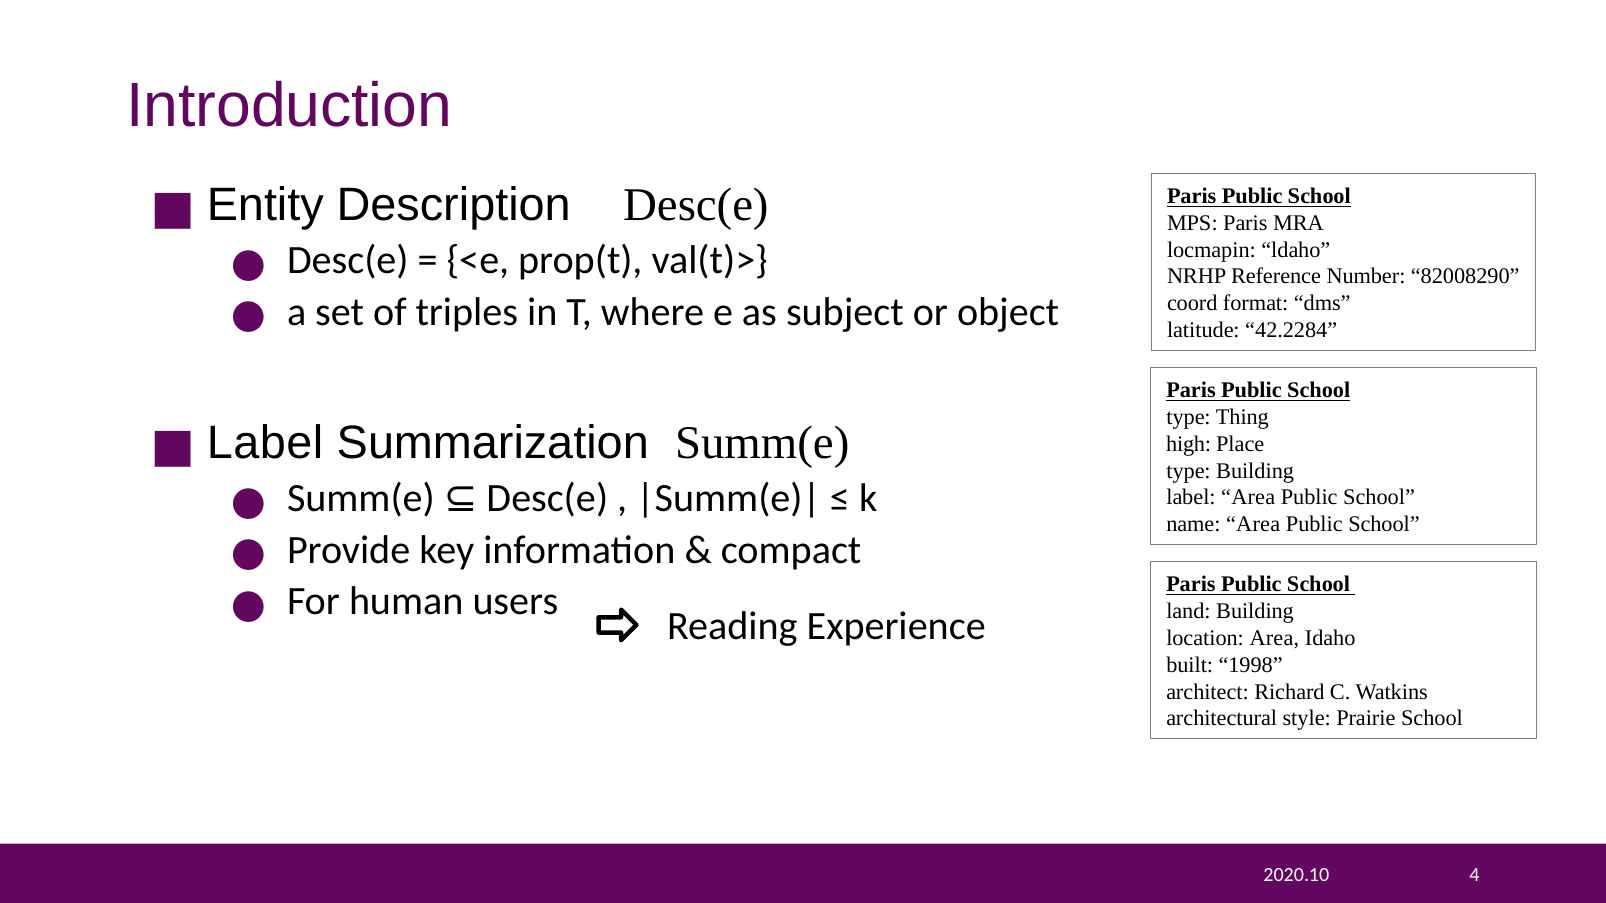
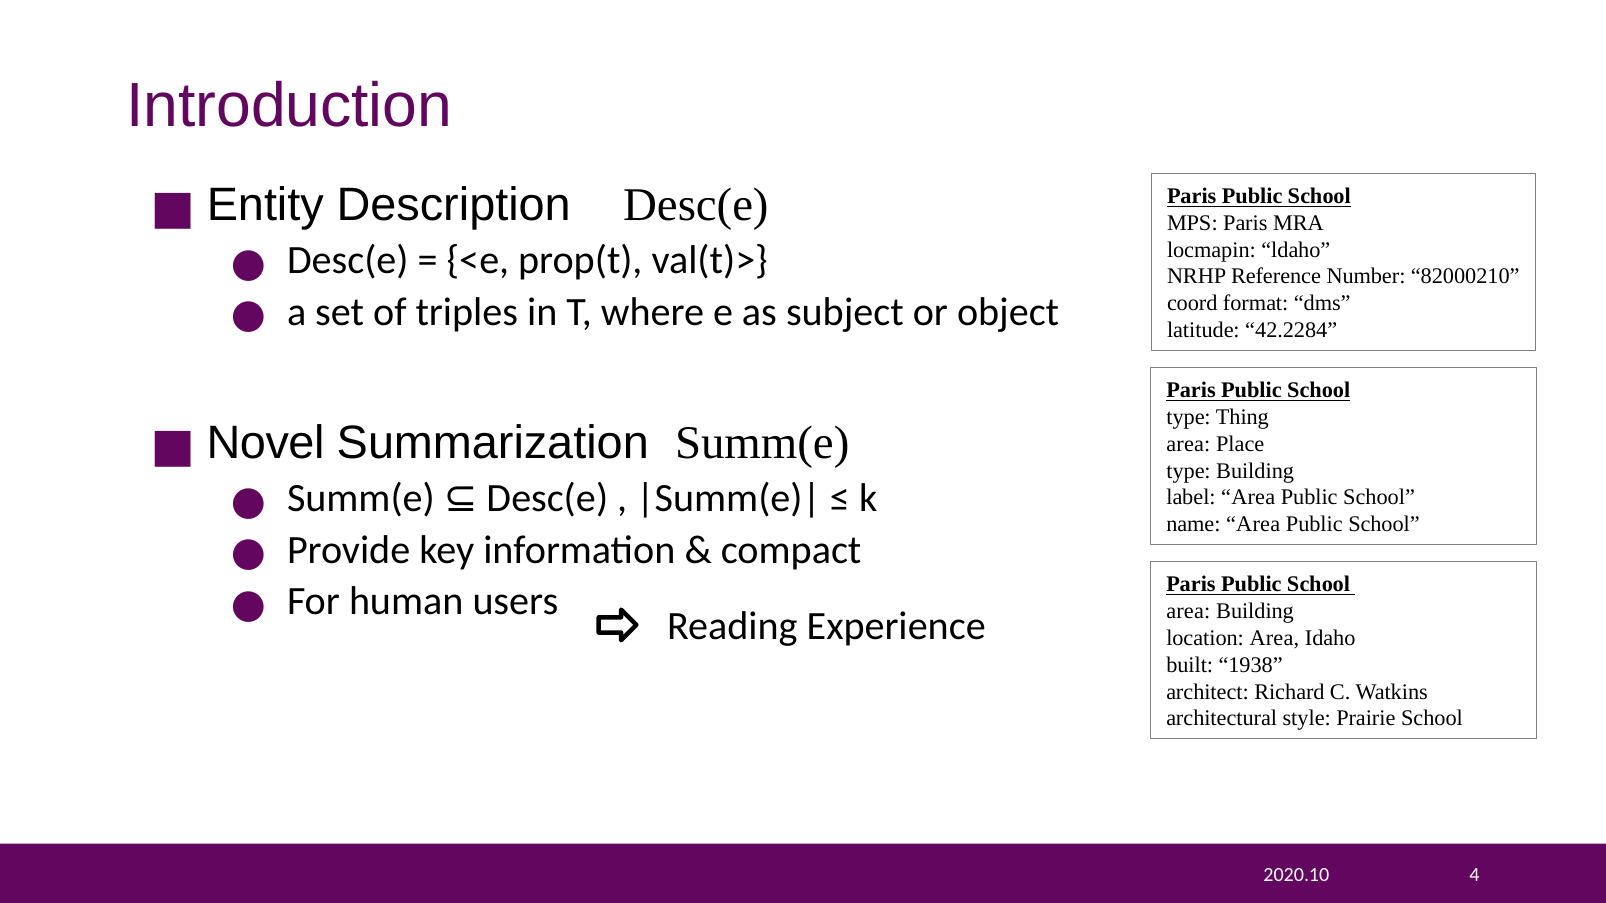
82008290: 82008290 -> 82000210
Label at (265, 443): Label -> Novel
high at (1189, 444): high -> area
land at (1188, 612): land -> area
1998: 1998 -> 1938
